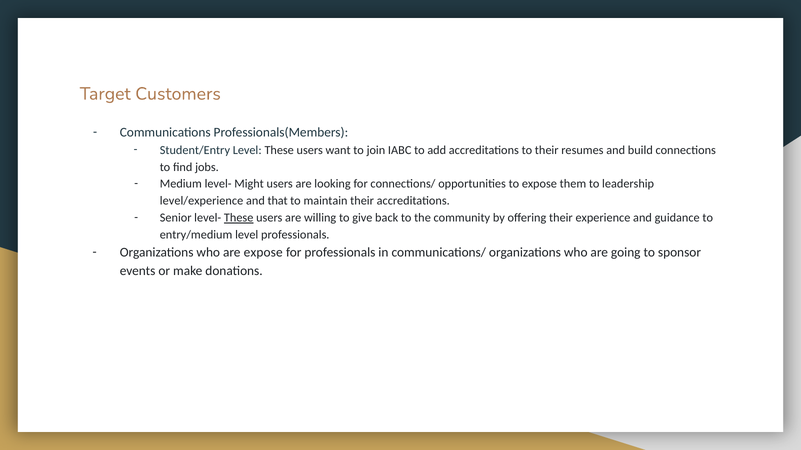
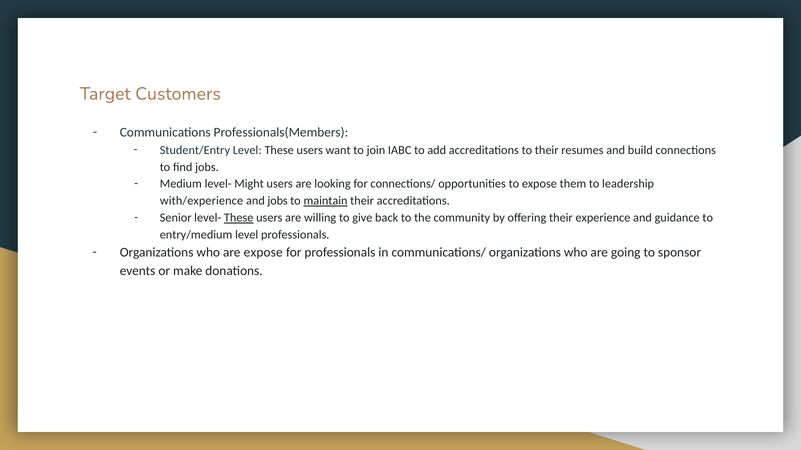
level/experience: level/experience -> with/experience
and that: that -> jobs
maintain underline: none -> present
